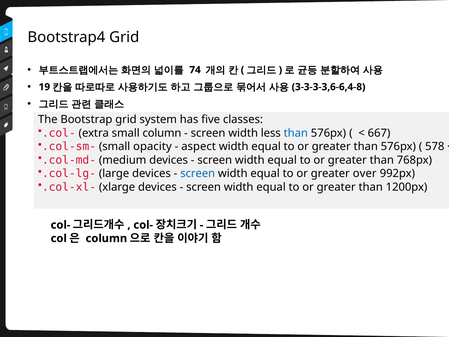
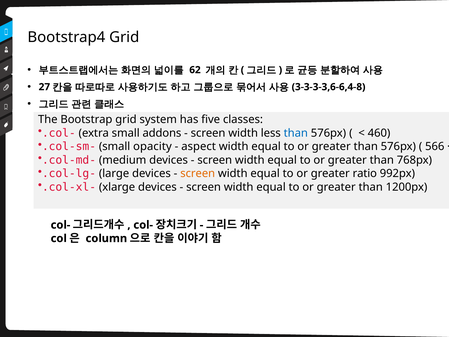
74: 74 -> 62
19: 19 -> 27
small column: column -> addons
667: 667 -> 460
578: 578 -> 566
screen at (198, 173) colour: blue -> orange
over: over -> ratio
